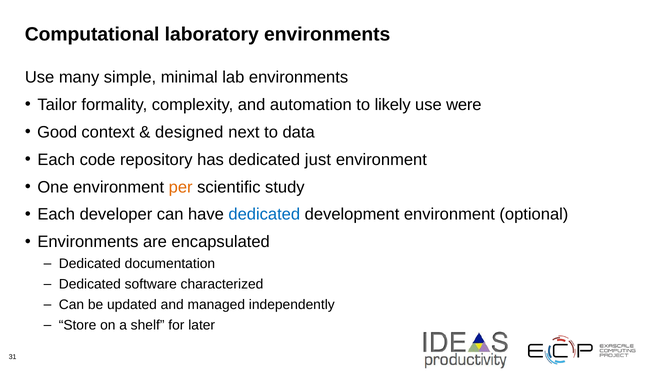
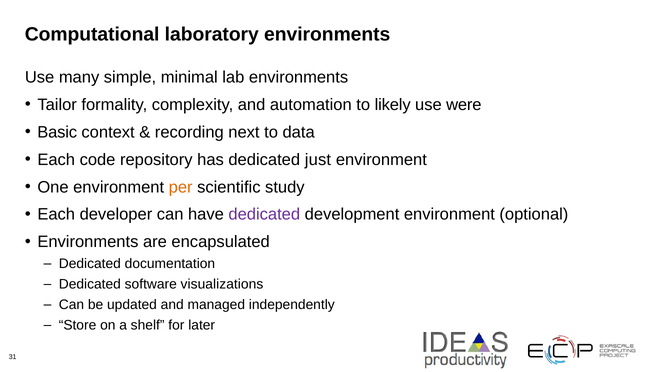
Good: Good -> Basic
designed: designed -> recording
dedicated at (264, 214) colour: blue -> purple
characterized: characterized -> visualizations
